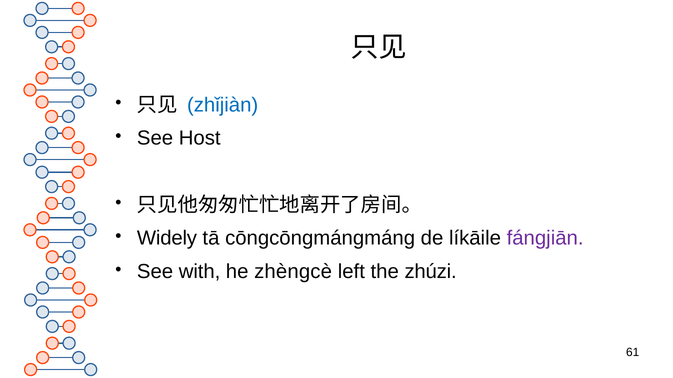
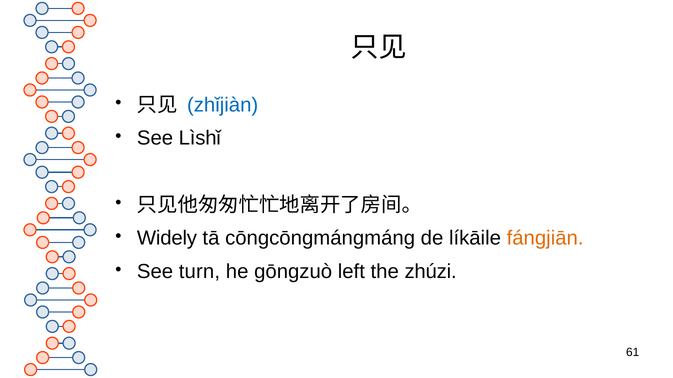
Host: Host -> Lìshǐ
fángjiān colour: purple -> orange
with: with -> turn
zhèngcè: zhèngcè -> gōngzuò
